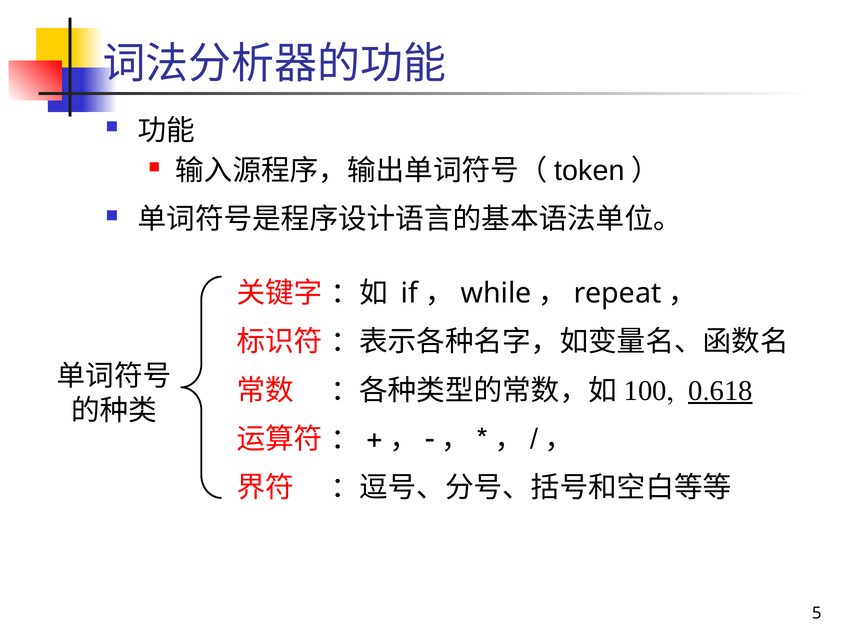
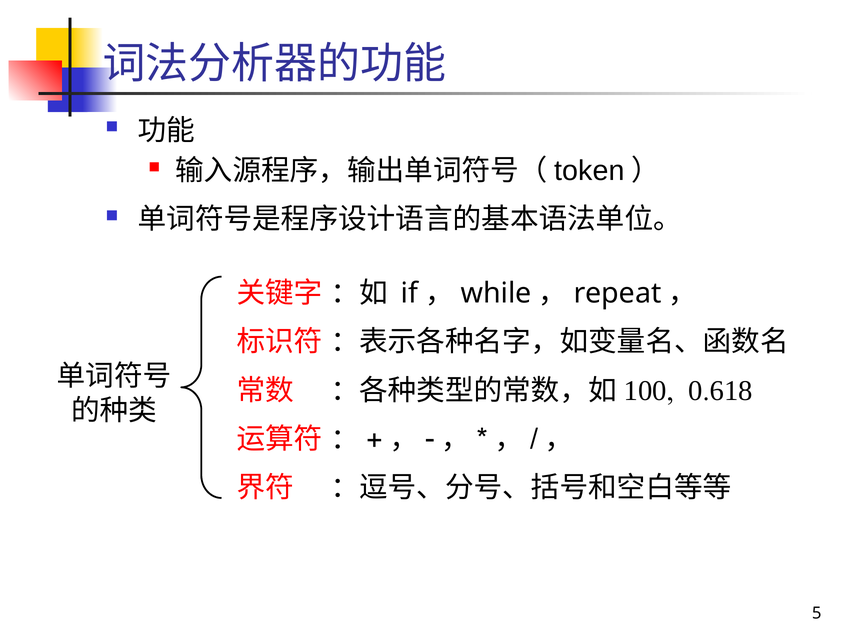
0.618 underline: present -> none
